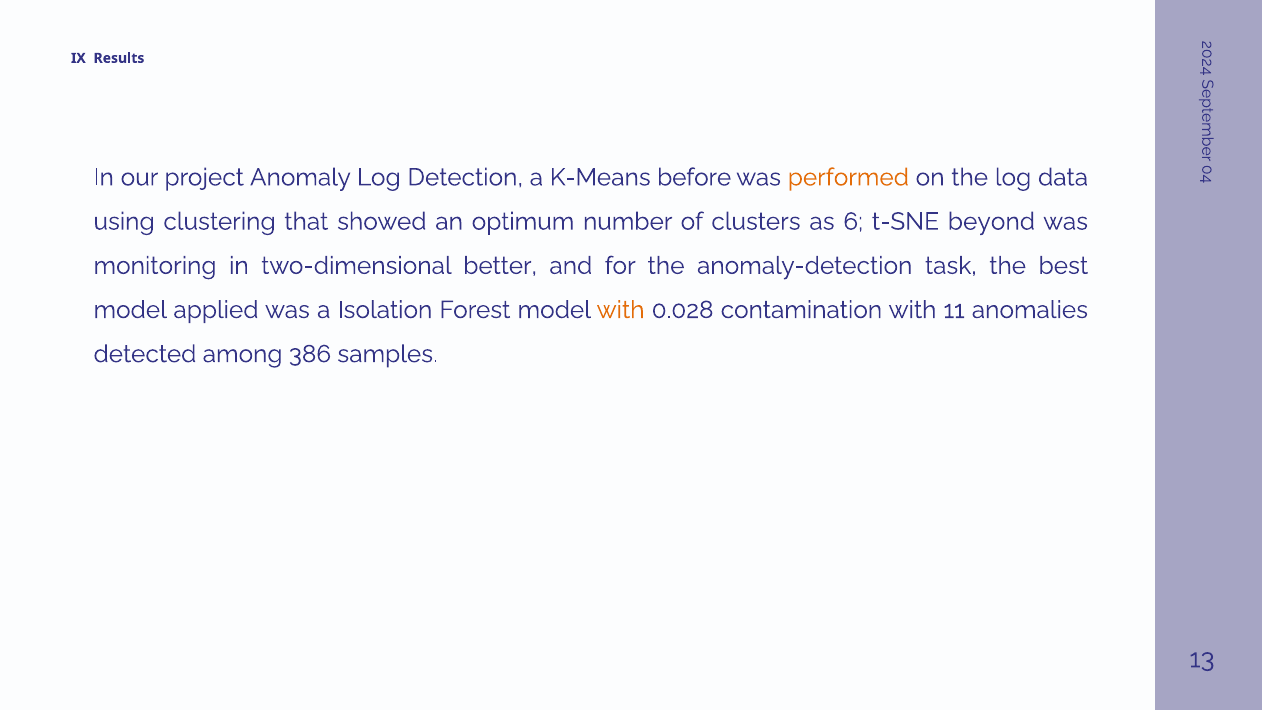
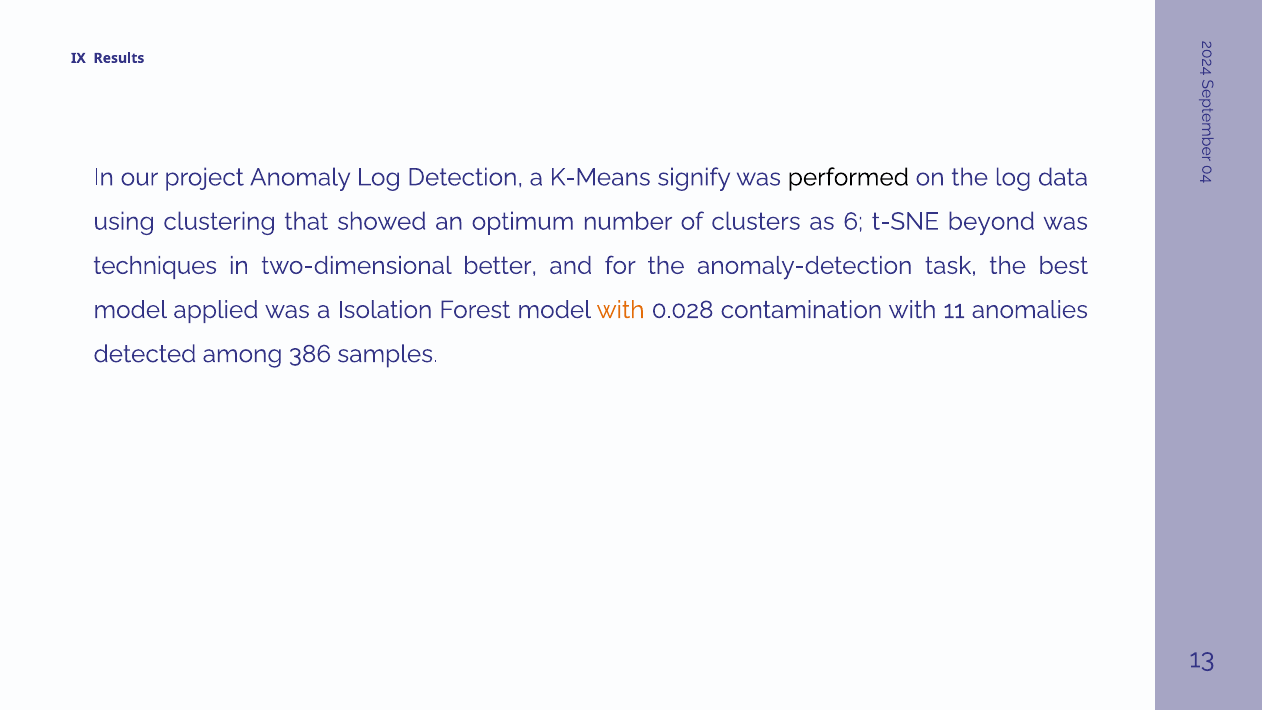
before: before -> signify
performed colour: orange -> black
monitoring: monitoring -> techniques
